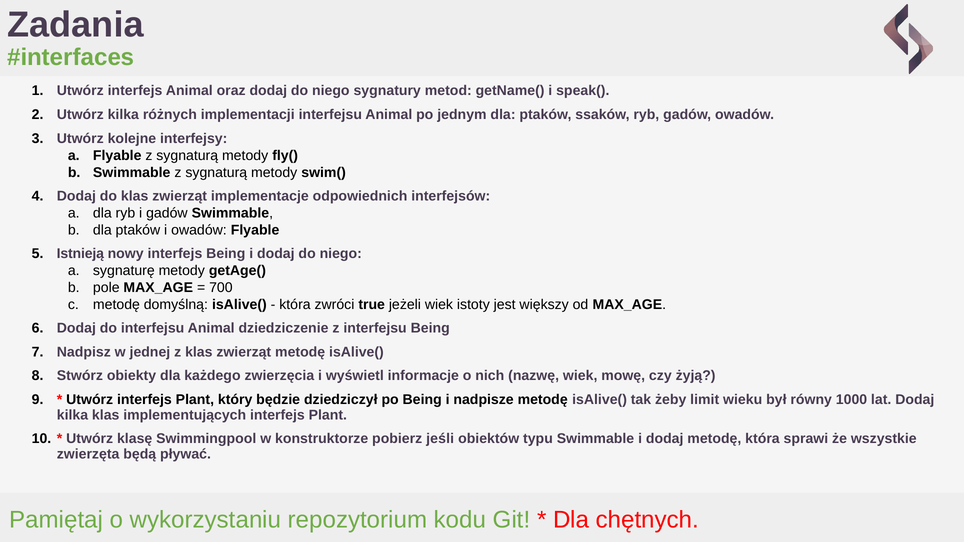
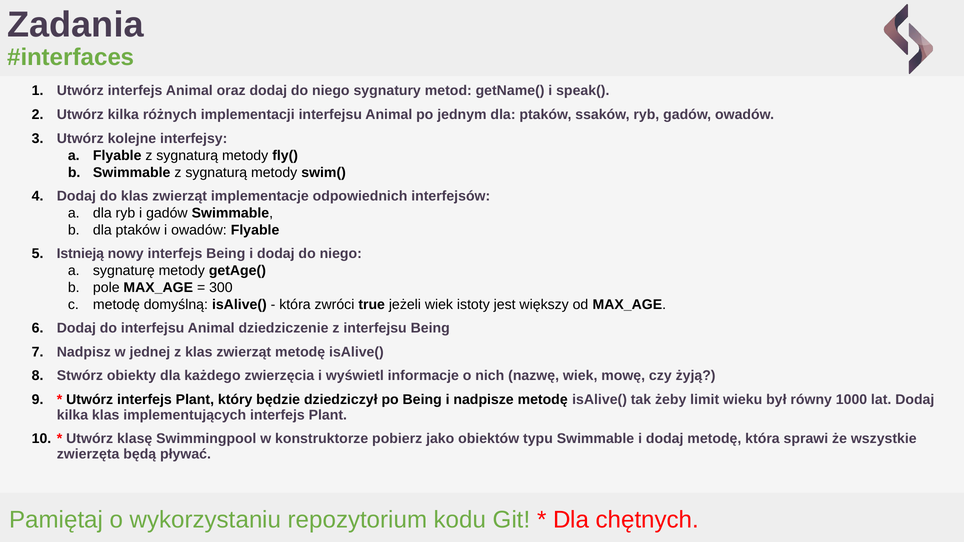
700: 700 -> 300
jeśli: jeśli -> jako
